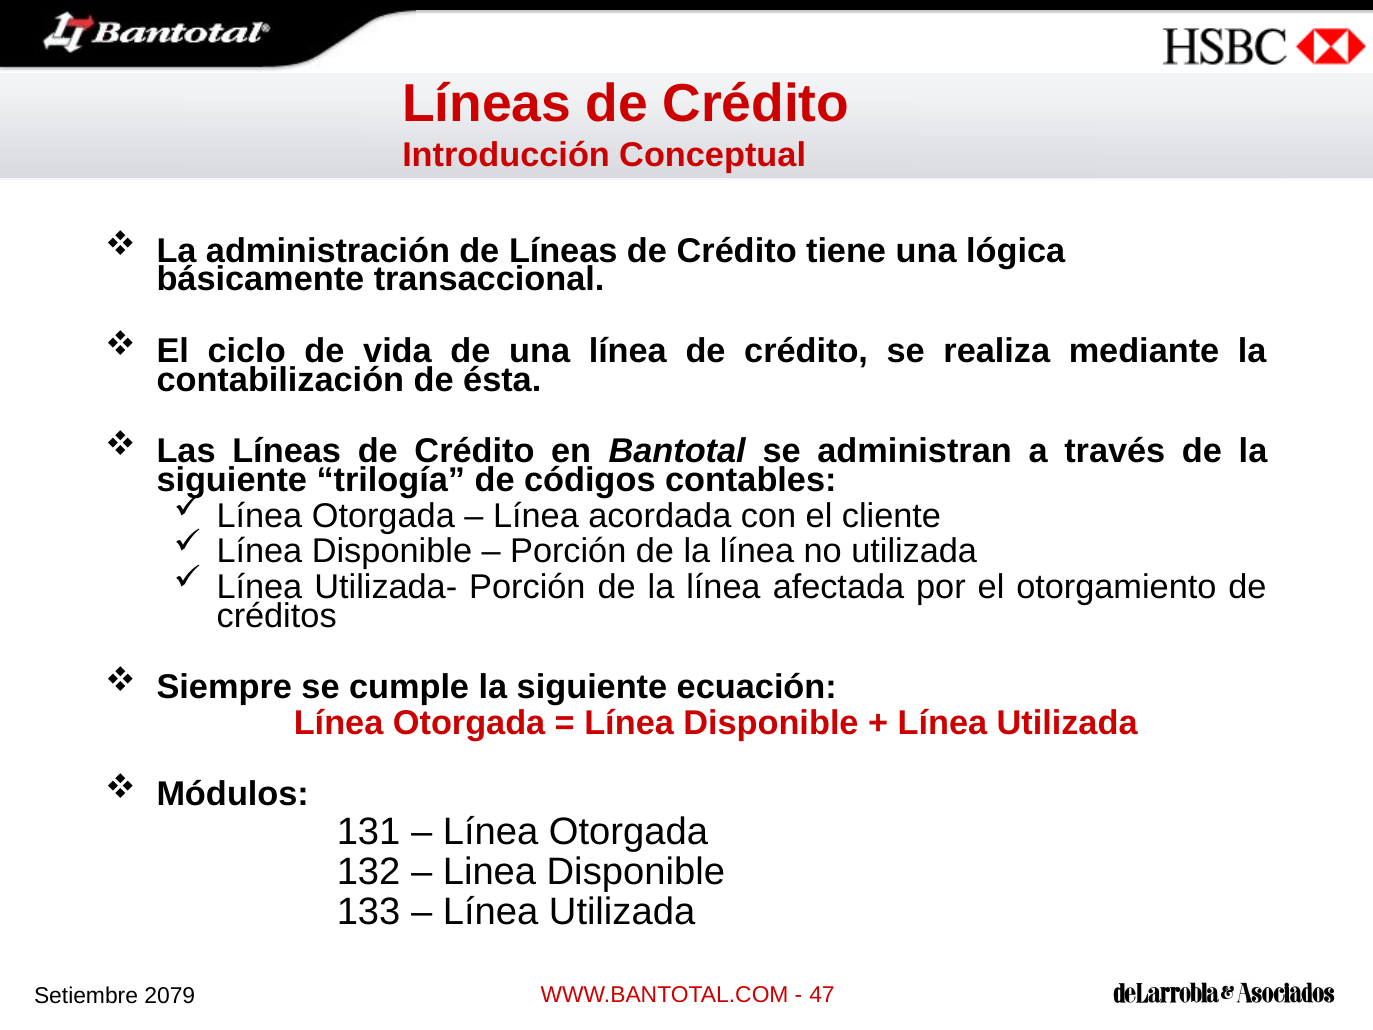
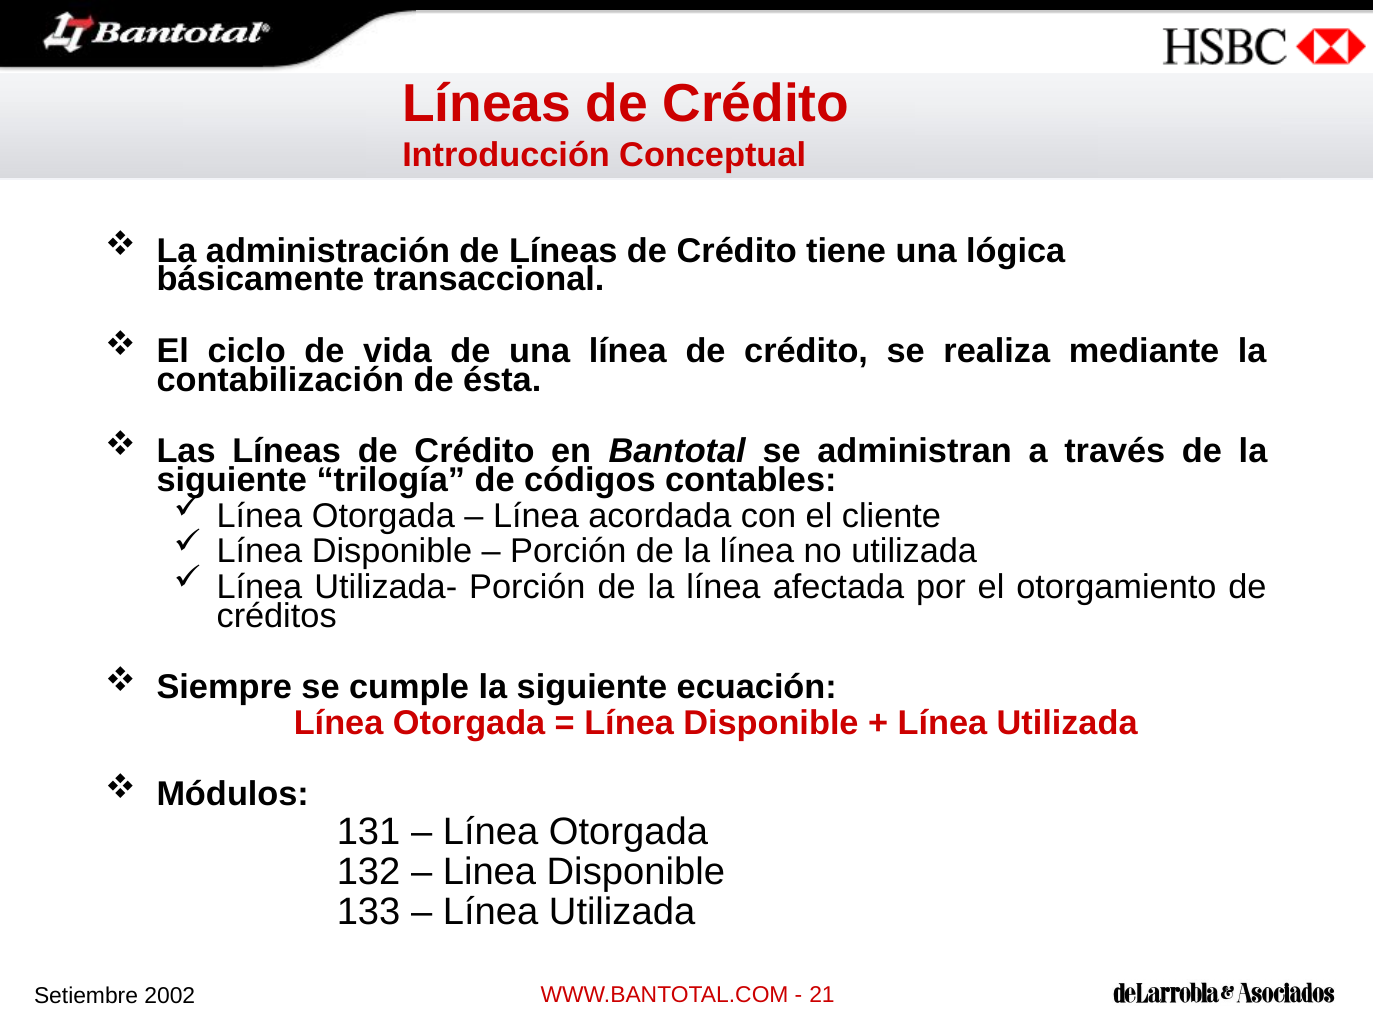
47: 47 -> 21
2079: 2079 -> 2002
